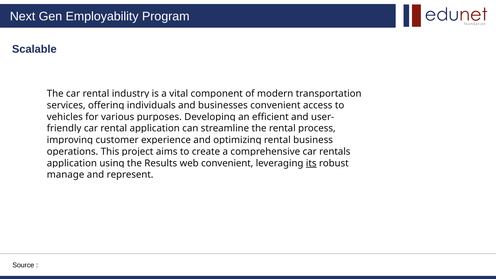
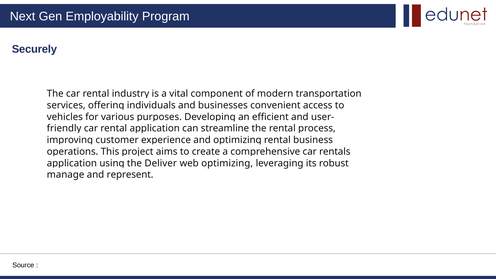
Scalable: Scalable -> Securely
Results: Results -> Deliver
web convenient: convenient -> optimizing
its underline: present -> none
